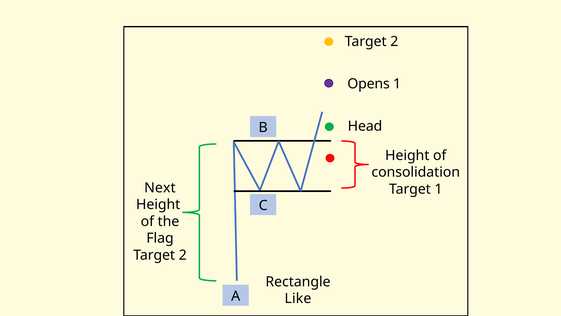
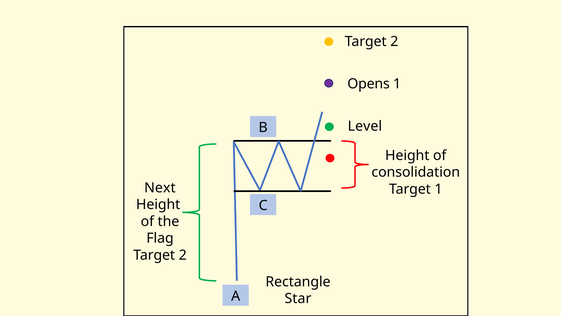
Head: Head -> Level
Like: Like -> Star
